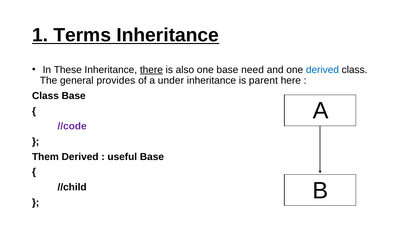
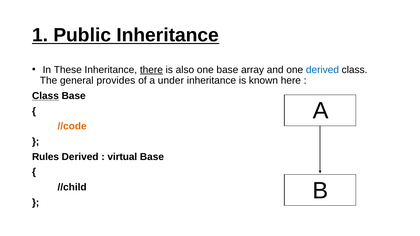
Terms: Terms -> Public
need: need -> array
parent: parent -> known
Class at (45, 96) underline: none -> present
//code colour: purple -> orange
Them: Them -> Rules
useful: useful -> virtual
